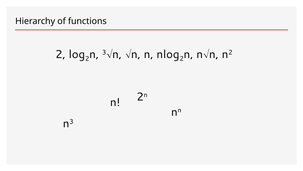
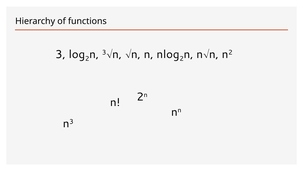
2 at (60, 54): 2 -> 3
